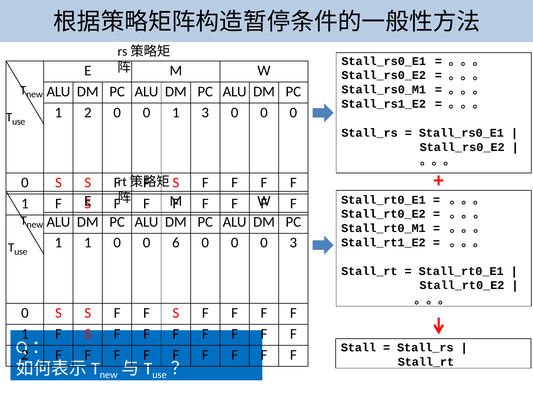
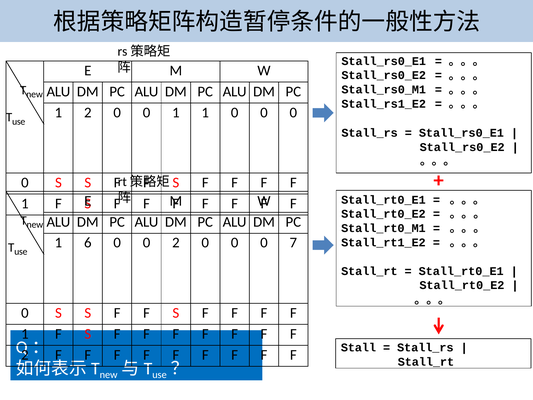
1 3: 3 -> 1
1 1: 1 -> 6
0 6: 6 -> 2
0 3: 3 -> 7
